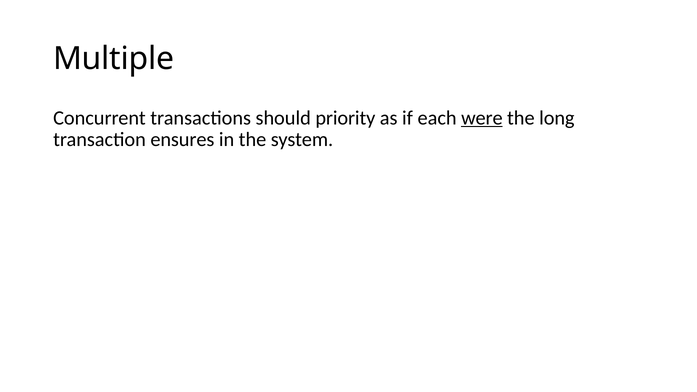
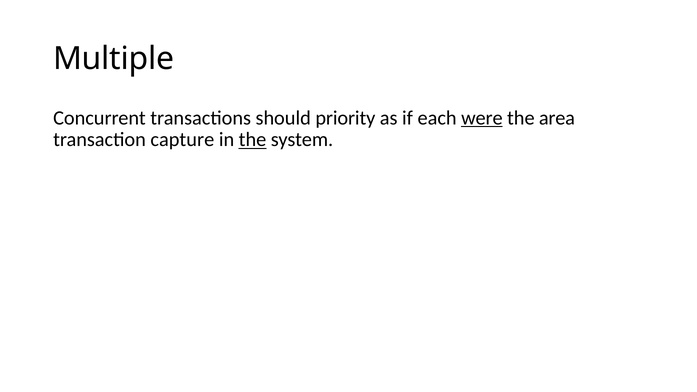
long: long -> area
ensures: ensures -> capture
the at (253, 140) underline: none -> present
